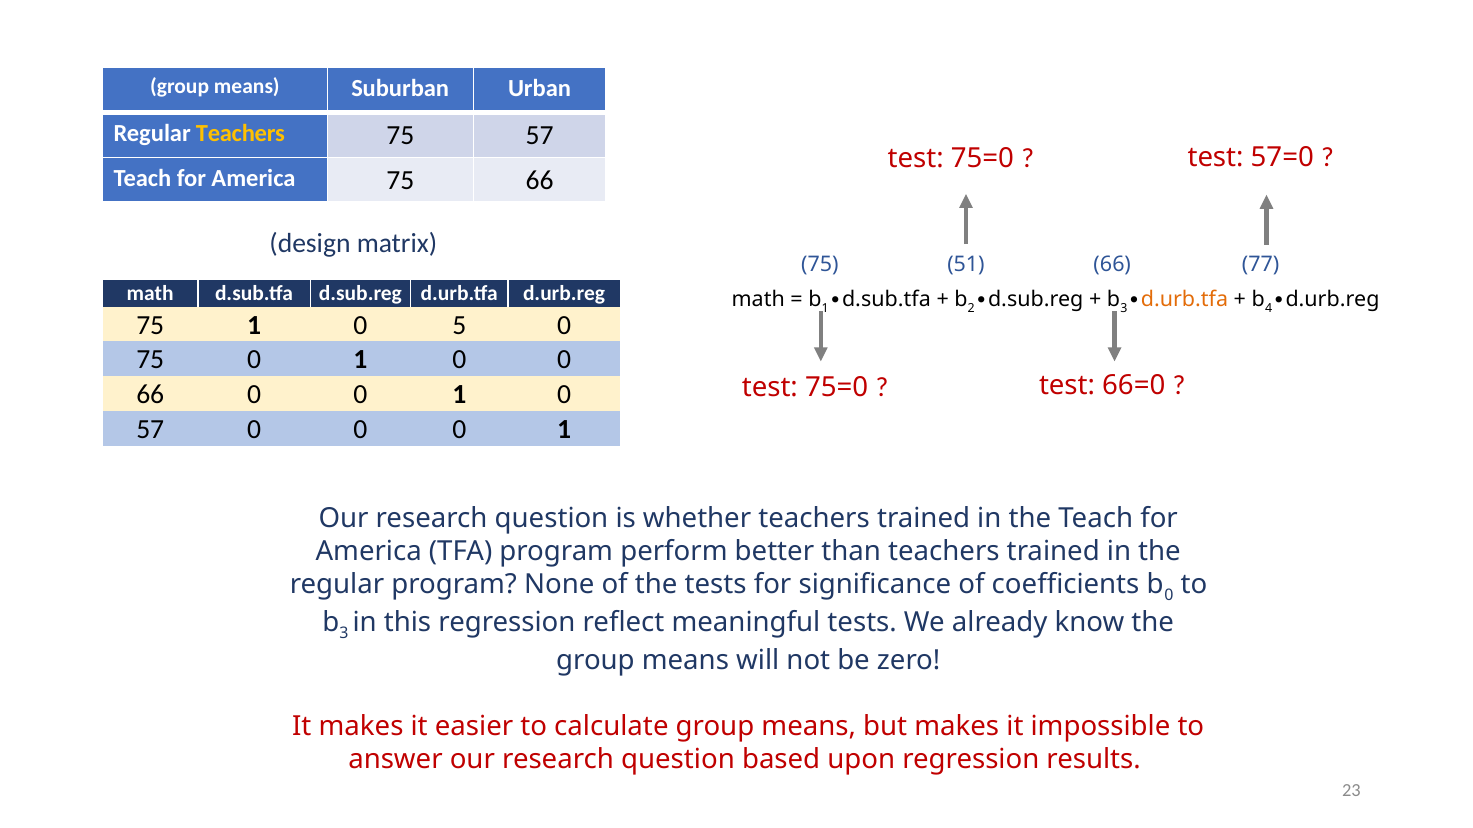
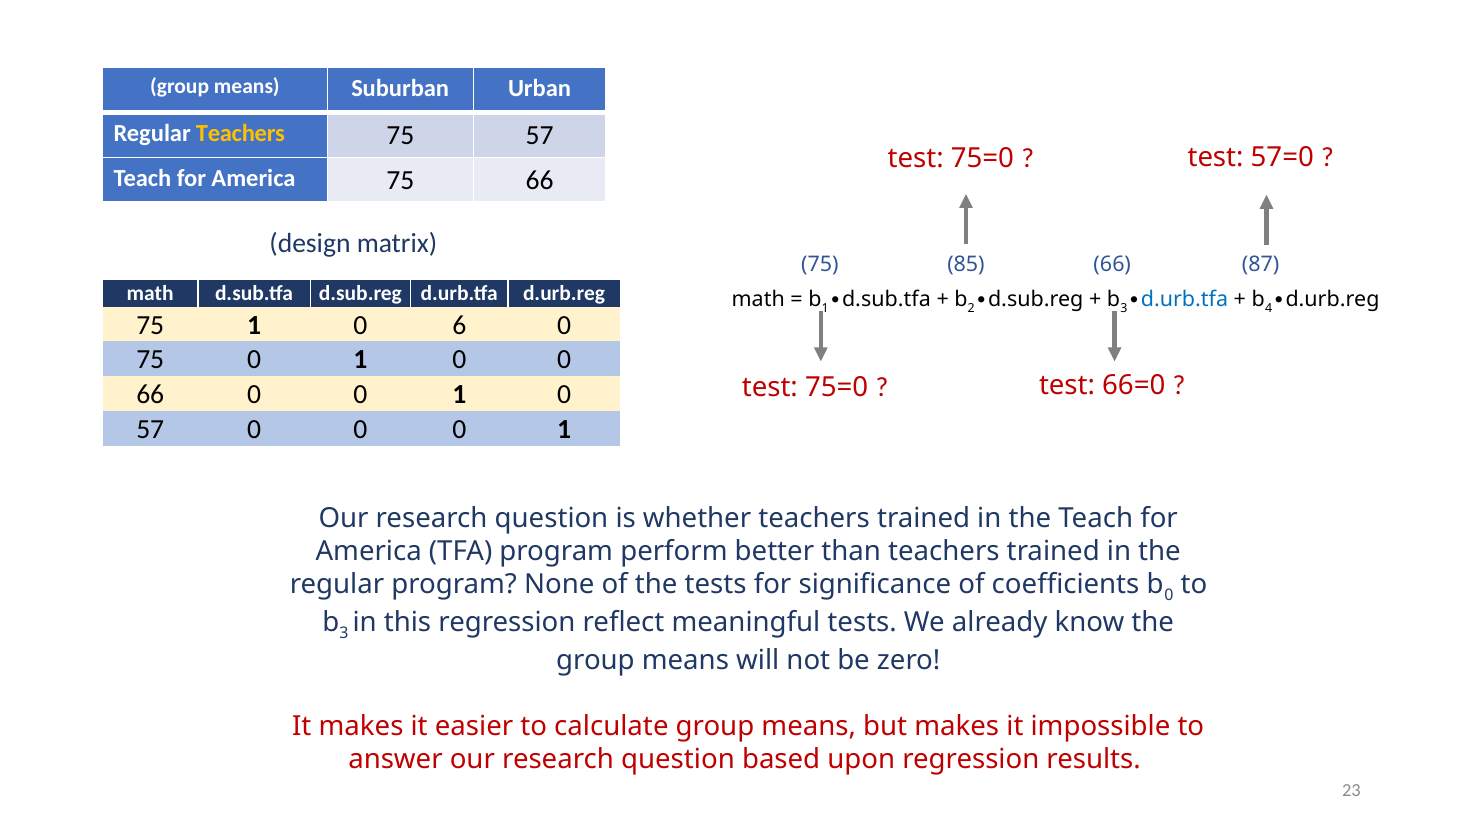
51: 51 -> 85
77: 77 -> 87
d.urb.tfa at (1184, 300) colour: orange -> blue
5: 5 -> 6
